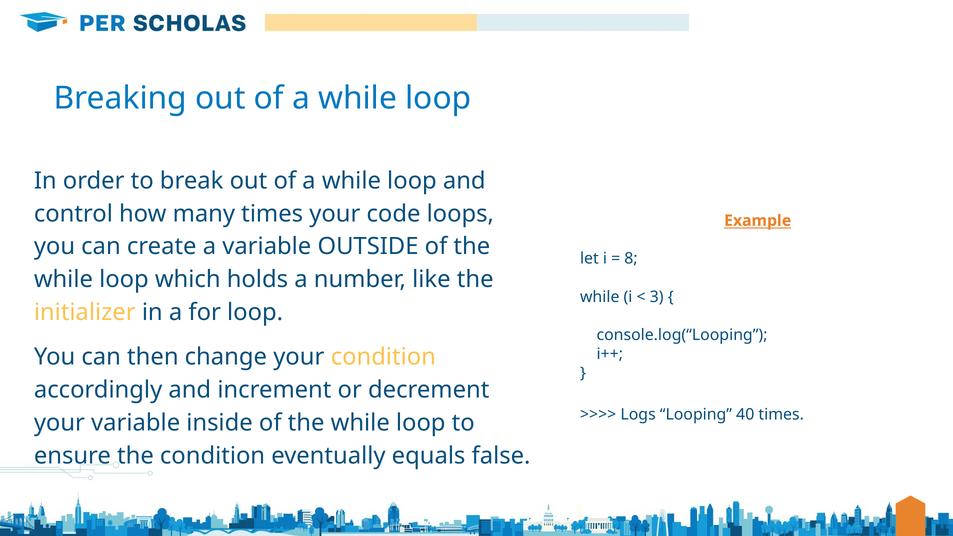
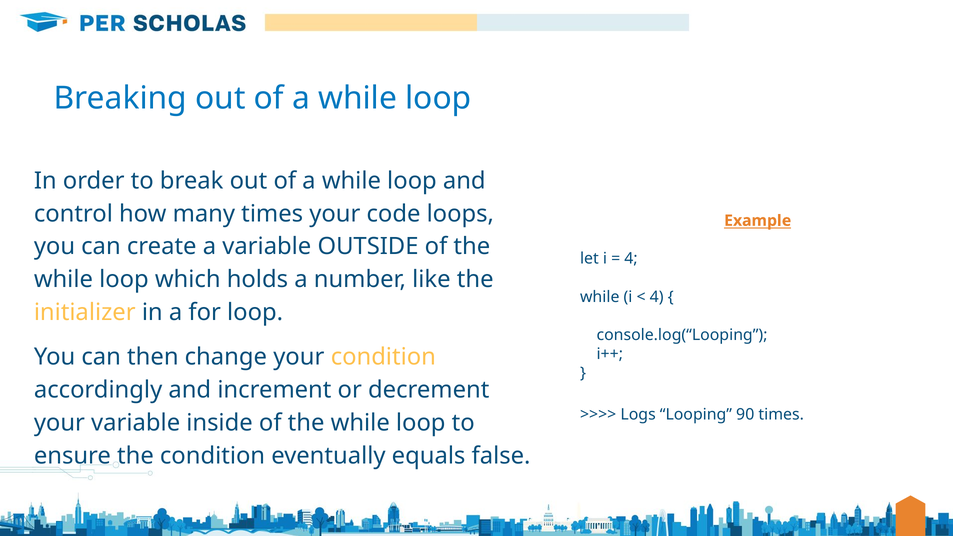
8 at (631, 259): 8 -> 4
3 at (657, 297): 3 -> 4
40: 40 -> 90
